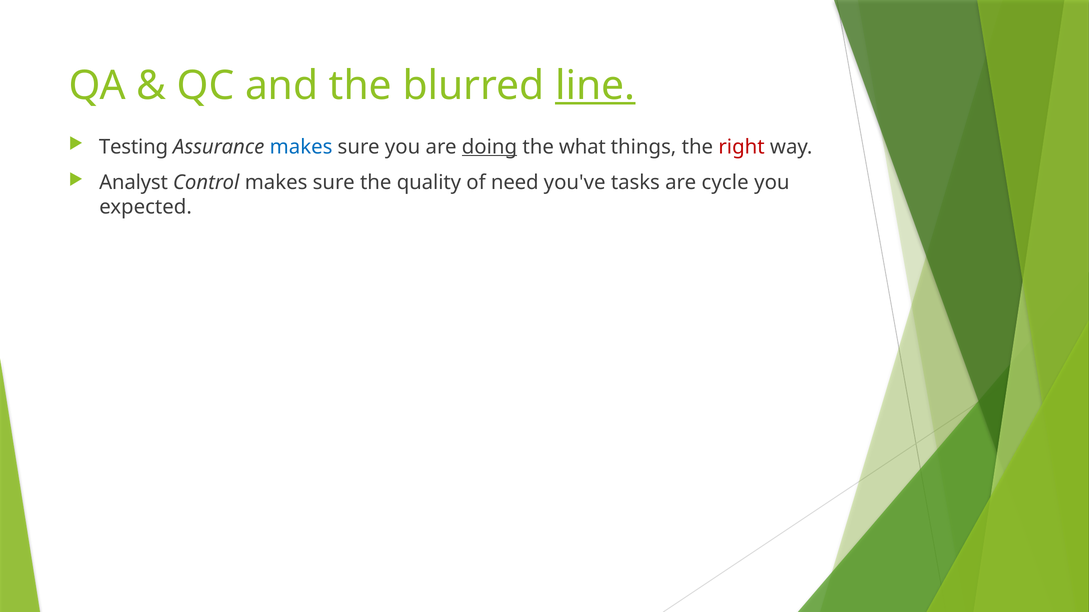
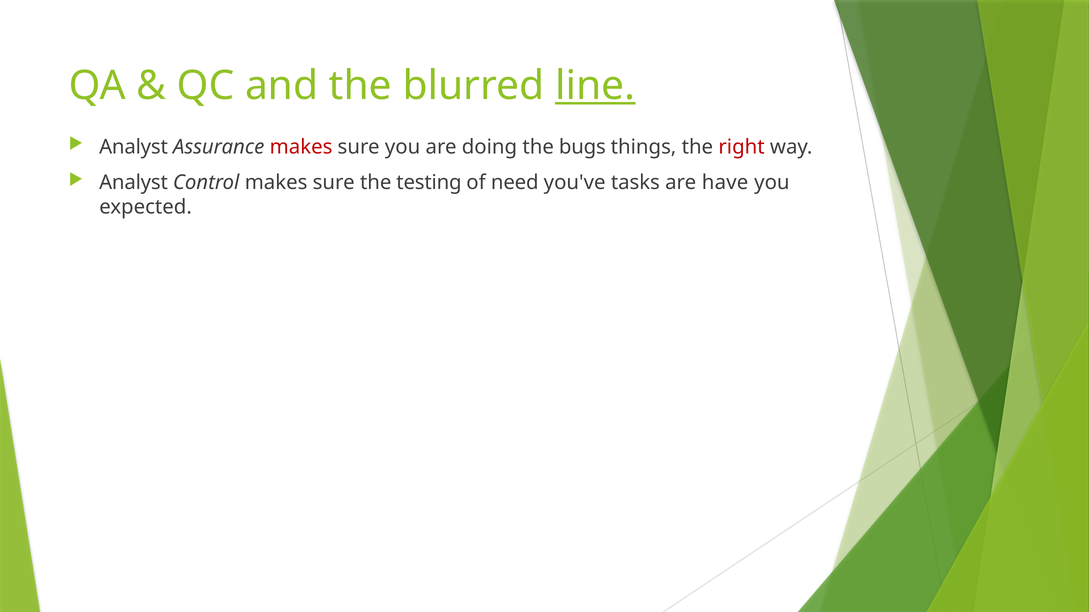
Testing at (134, 147): Testing -> Analyst
makes at (301, 147) colour: blue -> red
doing underline: present -> none
what: what -> bugs
quality: quality -> testing
cycle: cycle -> have
